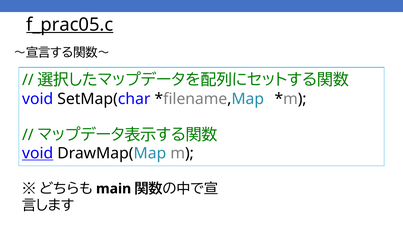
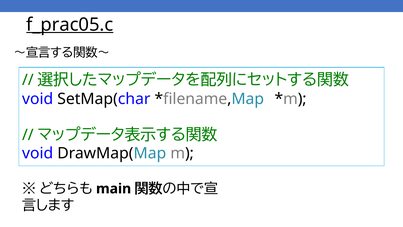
void at (38, 153) underline: present -> none
